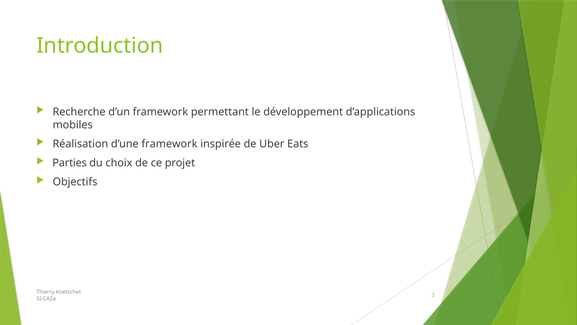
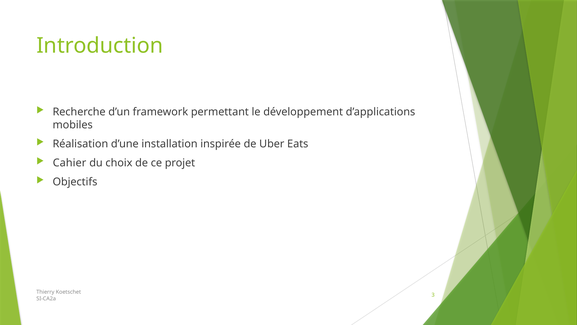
d’une framework: framework -> installation
Parties: Parties -> Cahier
